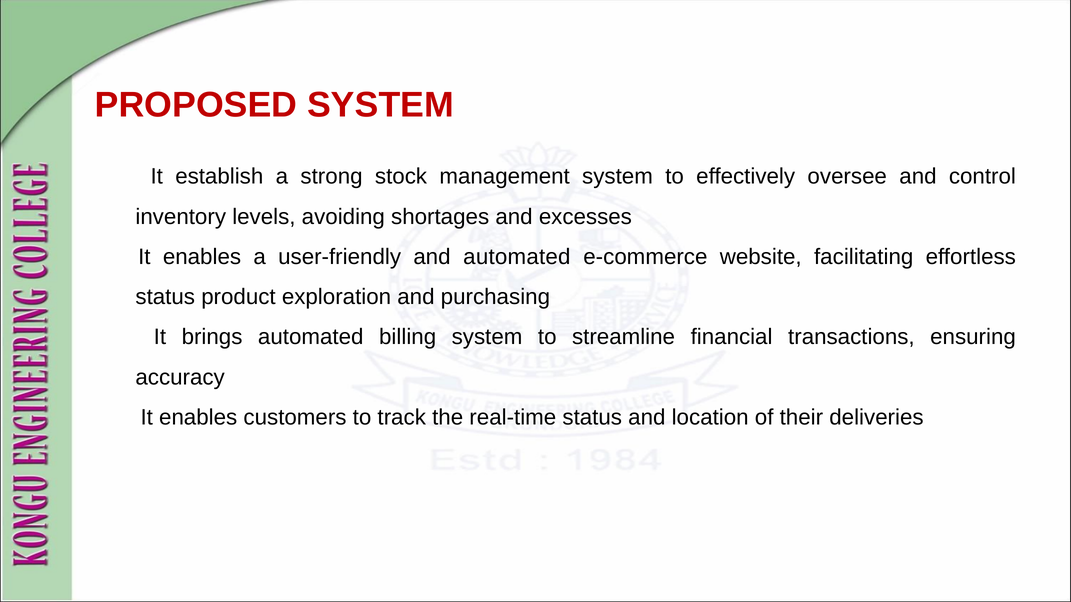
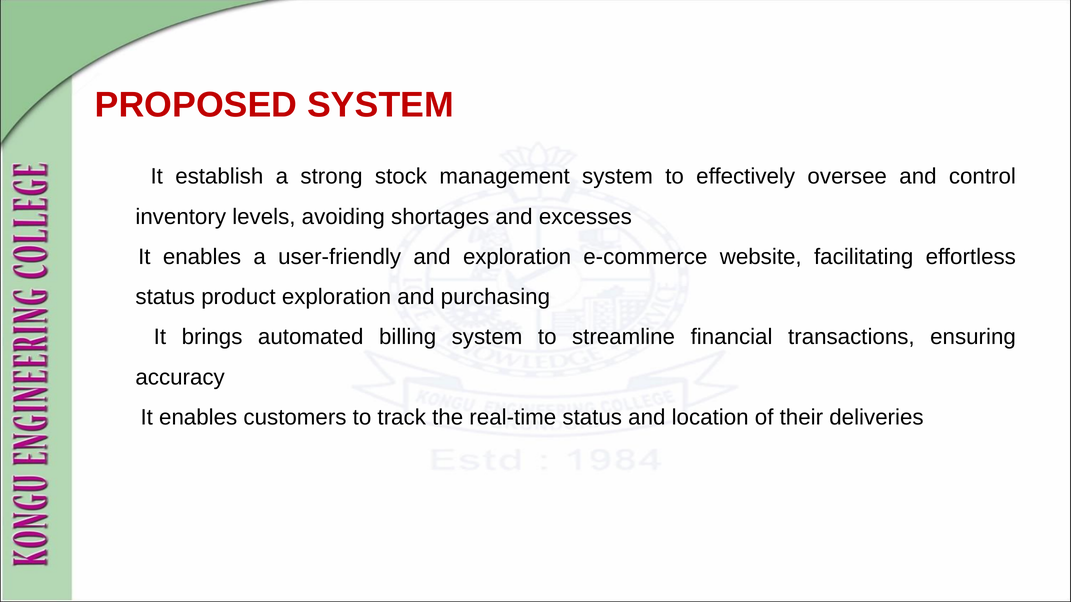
and automated: automated -> exploration
